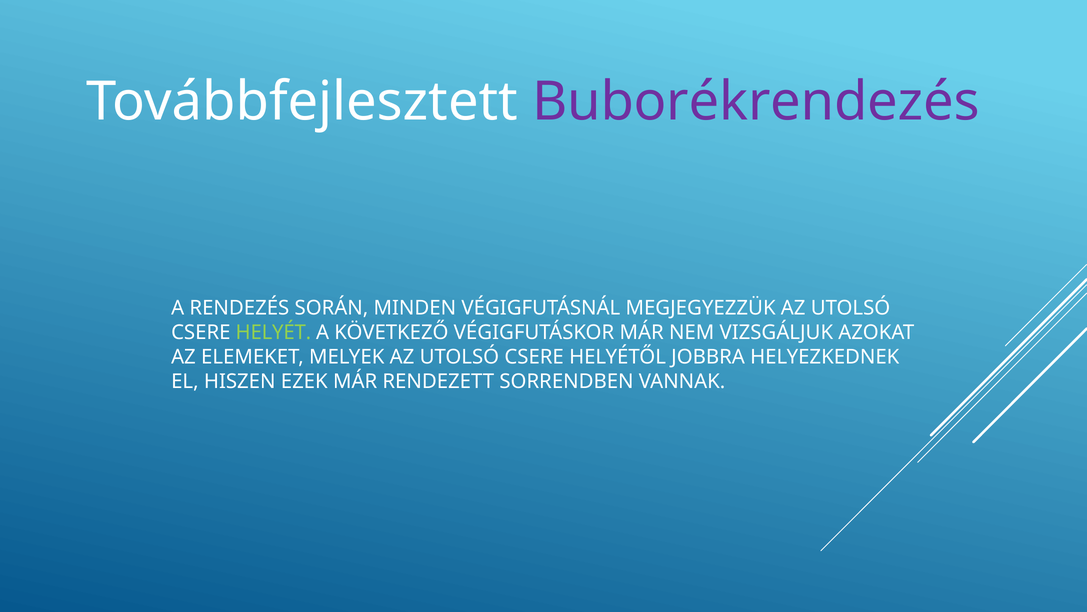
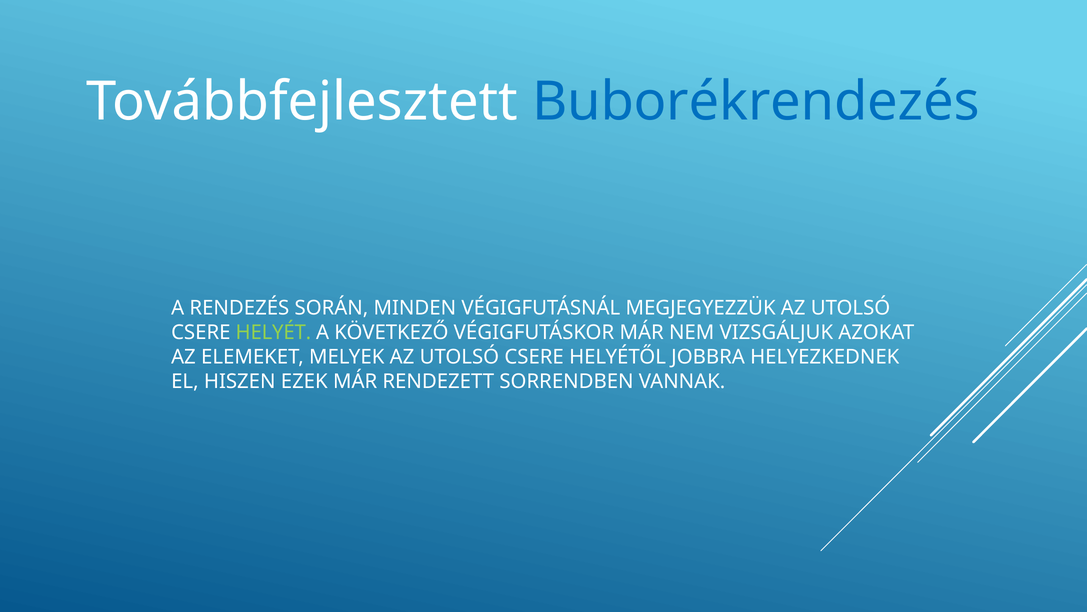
Buborékrendezés colour: purple -> blue
